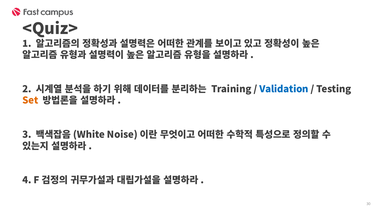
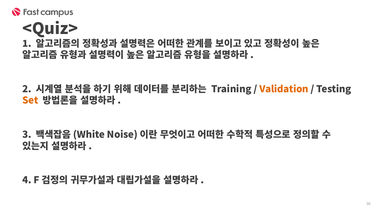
Validation colour: blue -> orange
